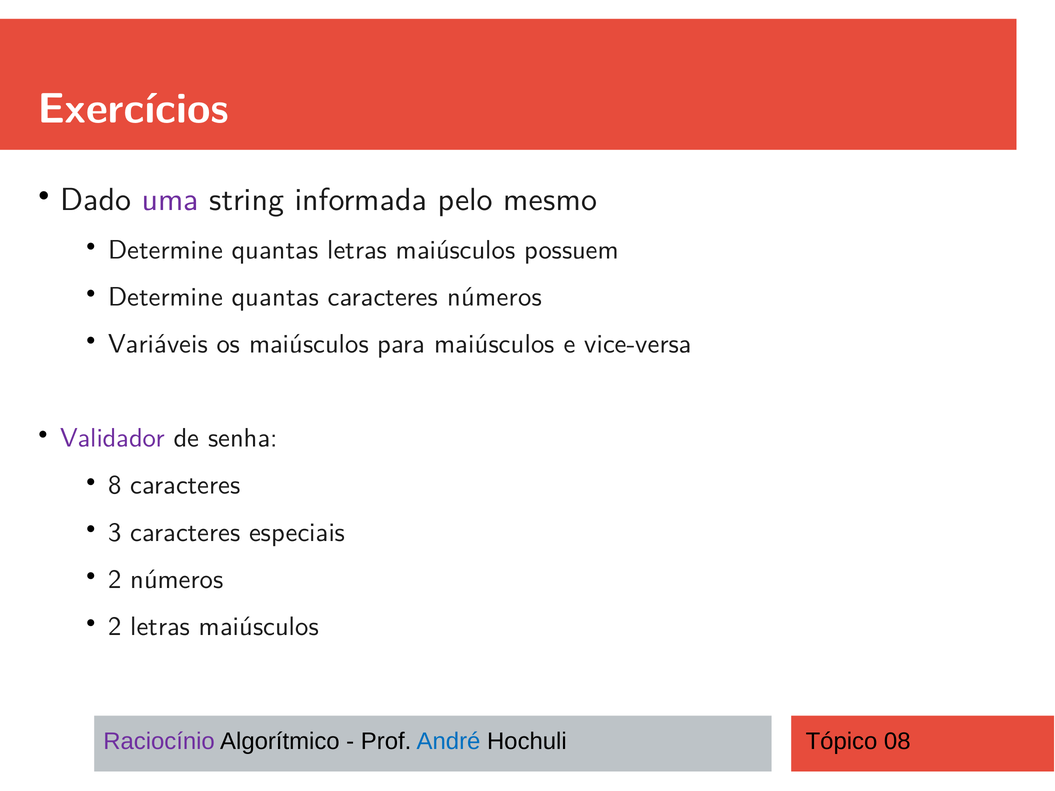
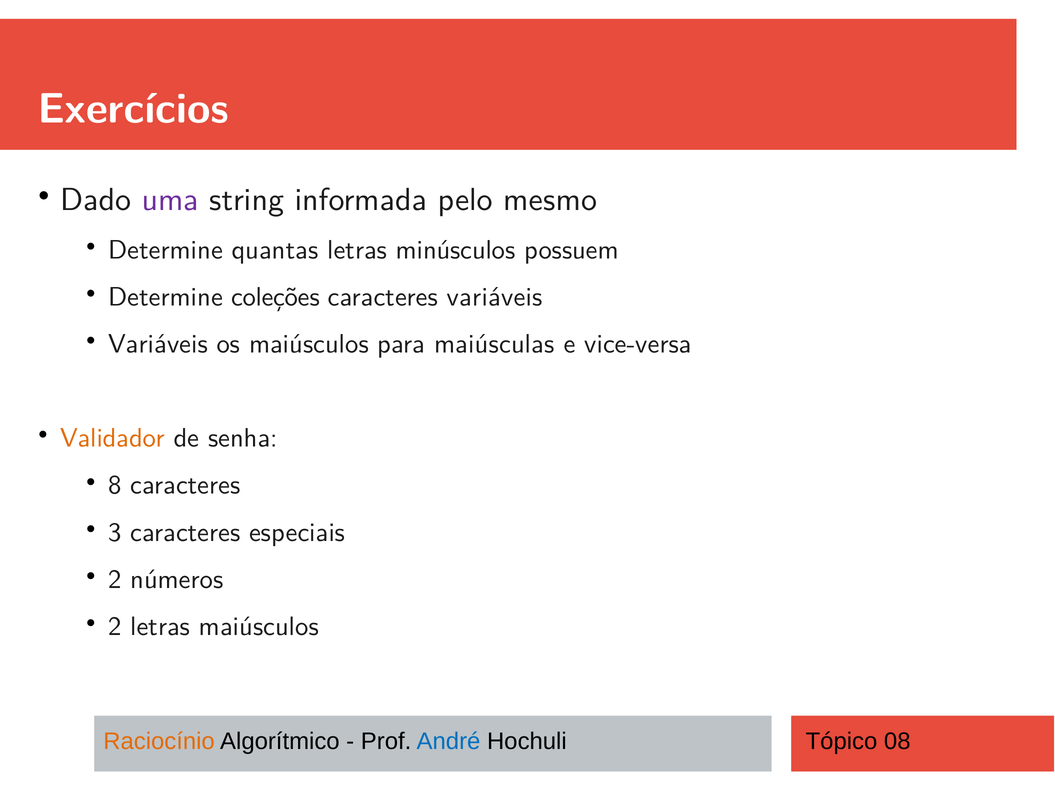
quantas letras maiúsculos: maiúsculos -> minúsculos
quantas at (275, 297): quantas -> coleções
caracteres números: números -> variáveis
para maiúsculos: maiúsculos -> maiúsculas
Validador colour: purple -> orange
Raciocínio colour: purple -> orange
